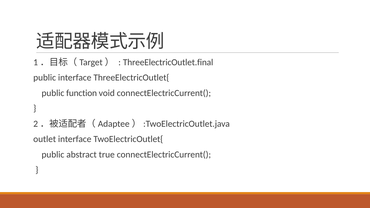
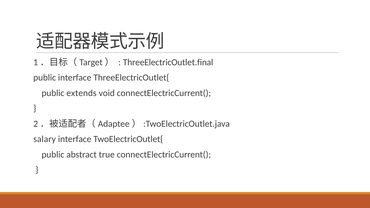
function: function -> extends
outlet: outlet -> salary
